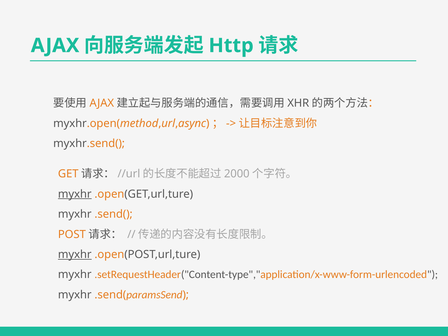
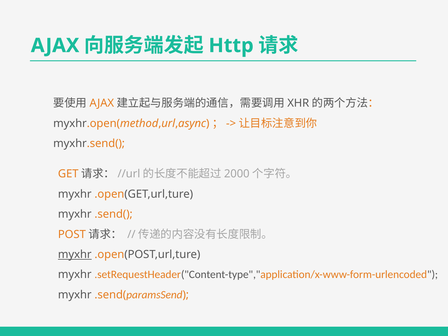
myxhr at (75, 194) underline: present -> none
